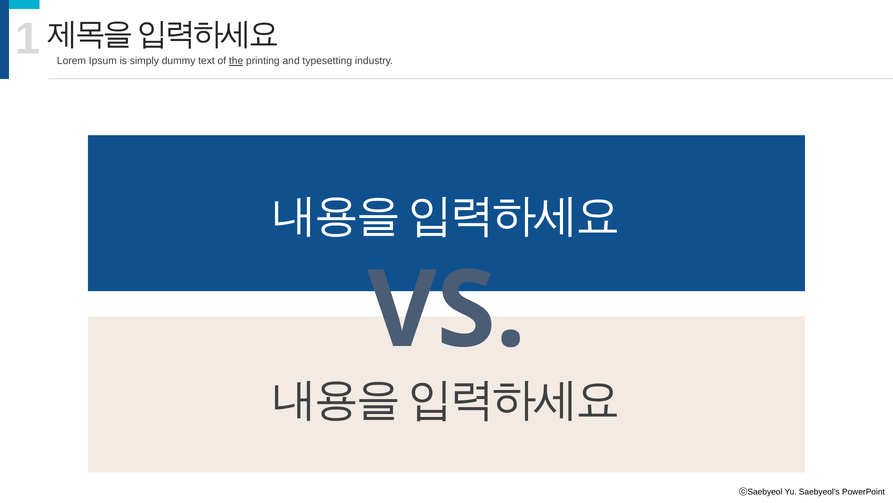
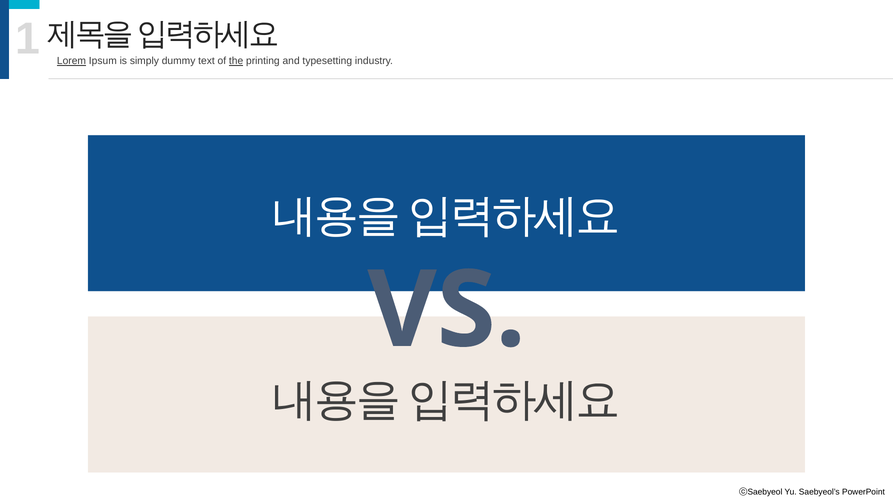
Lorem underline: none -> present
